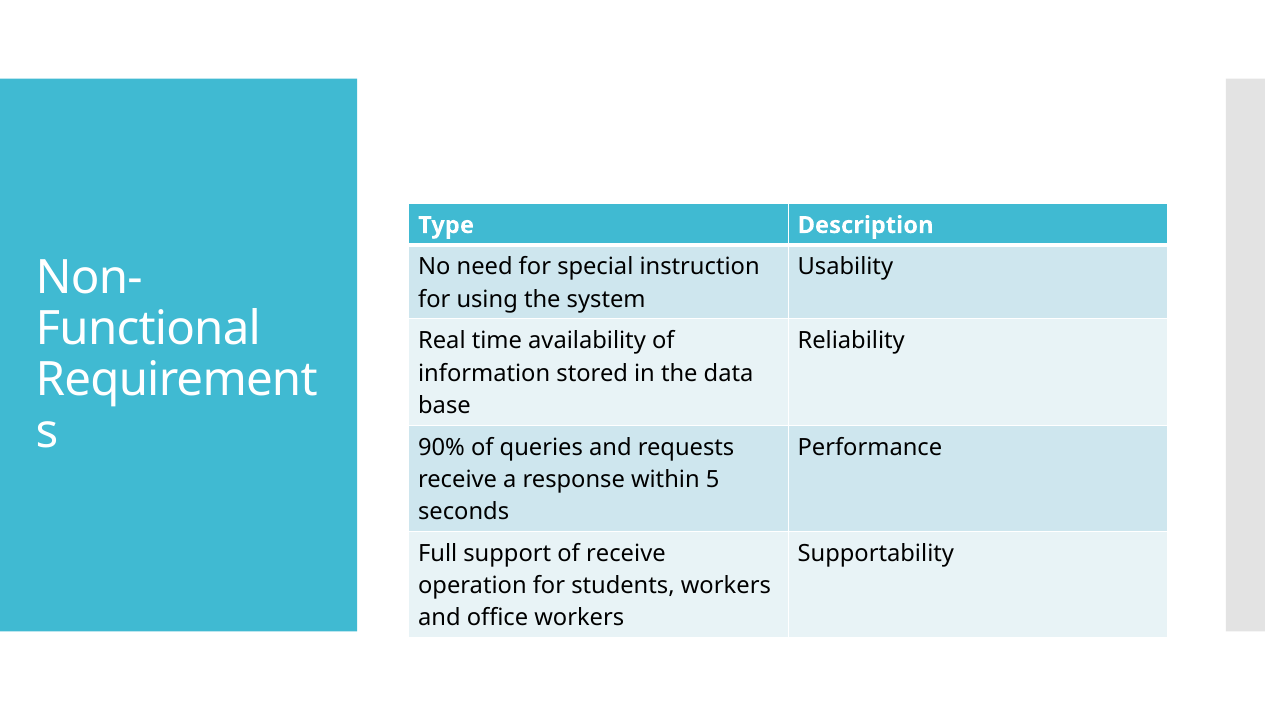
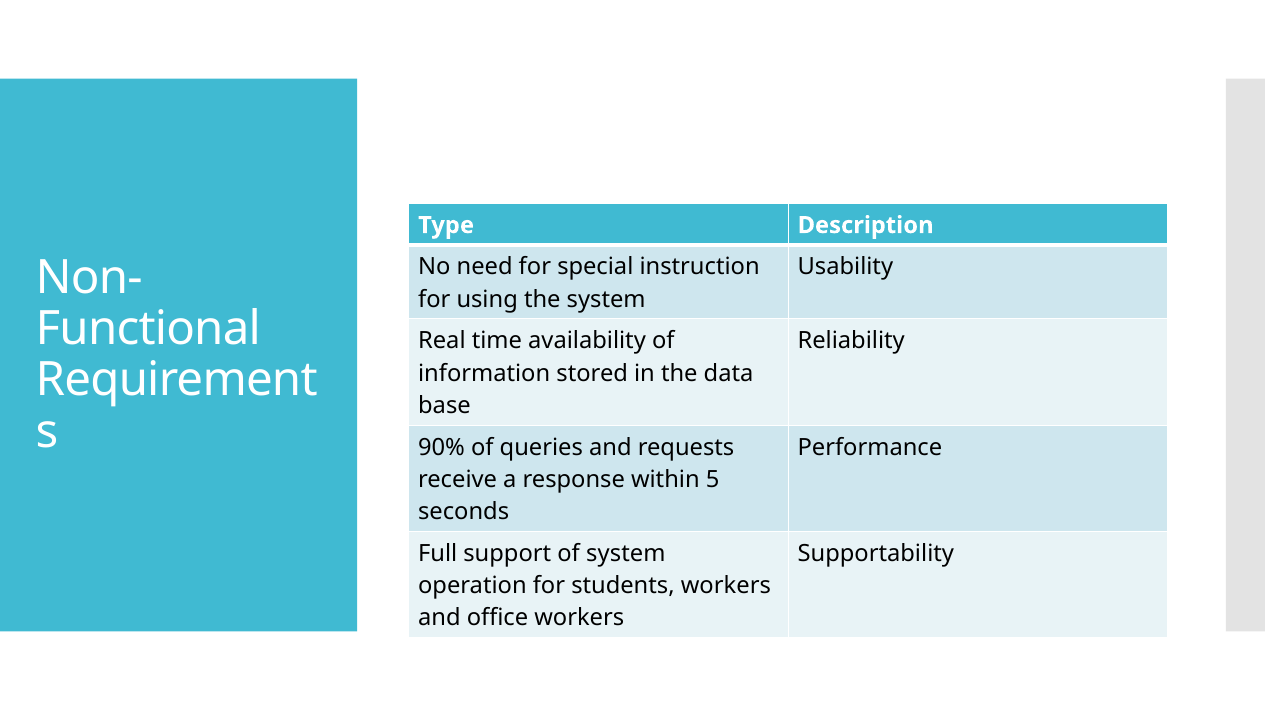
of receive: receive -> system
